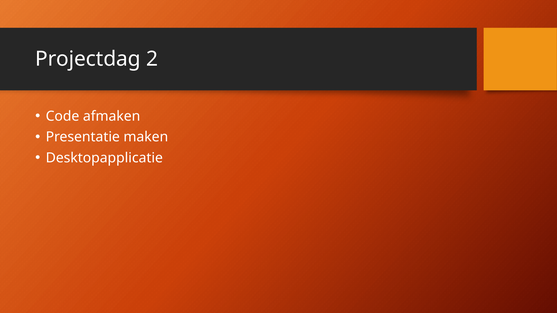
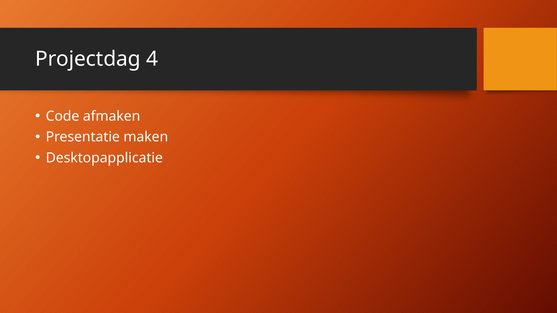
2: 2 -> 4
